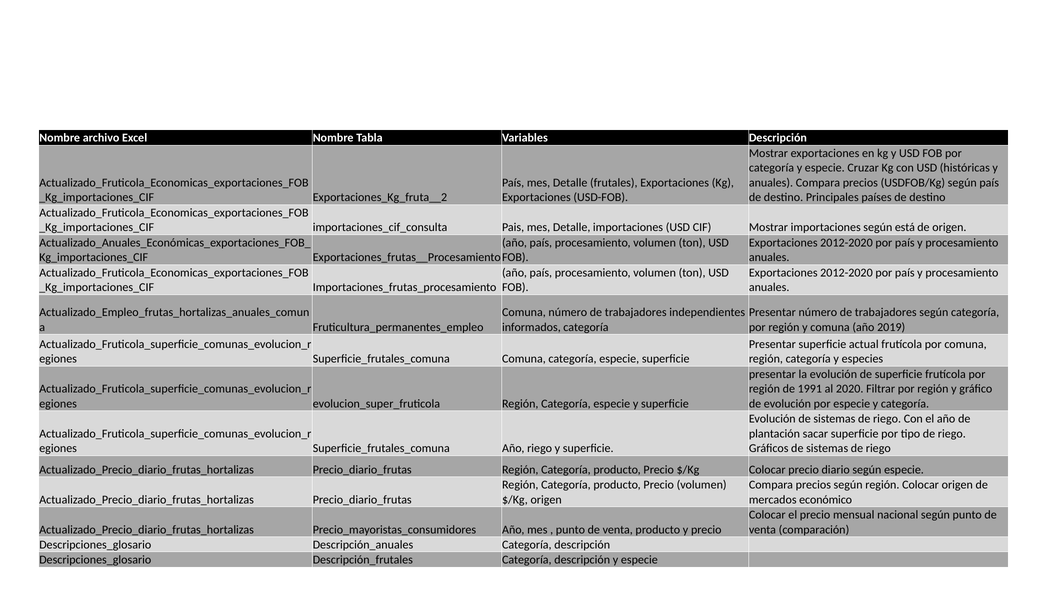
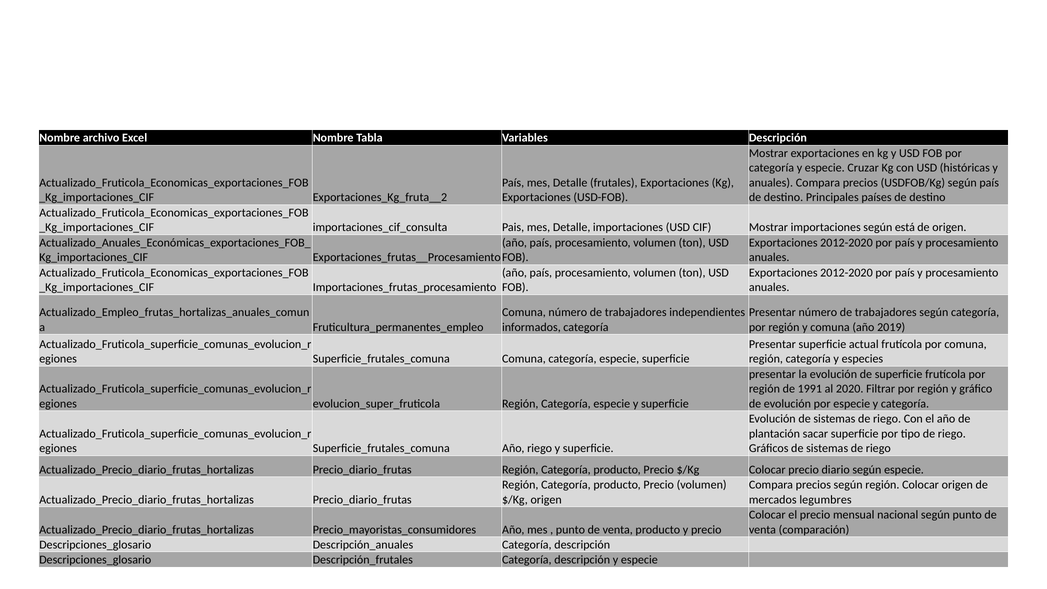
económico: económico -> legumbres
